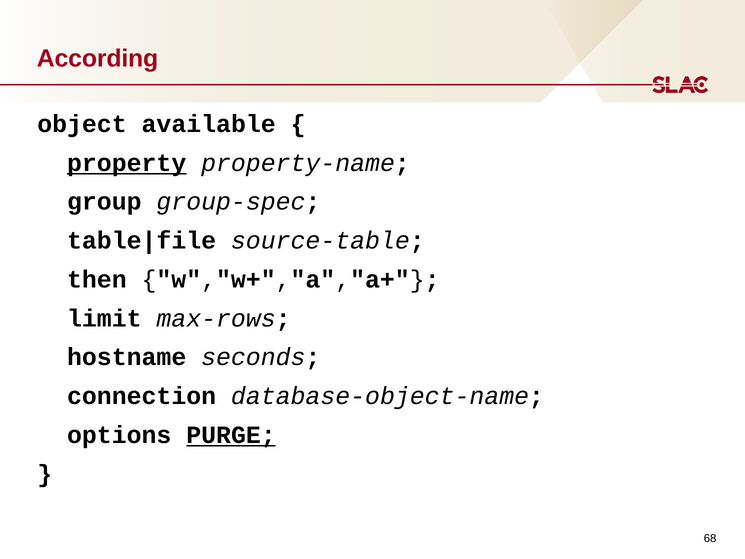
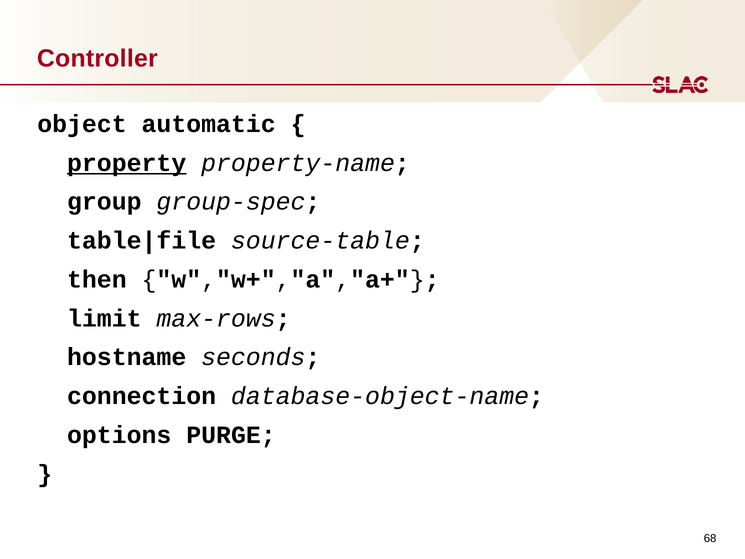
According: According -> Controller
available: available -> automatic
PURGE underline: present -> none
